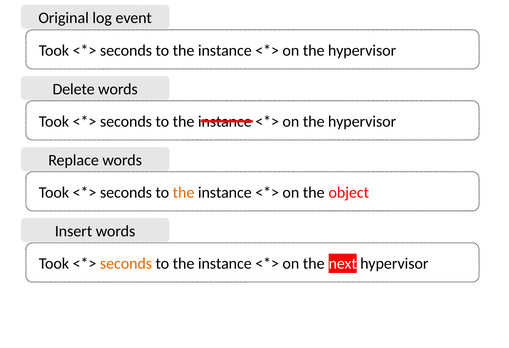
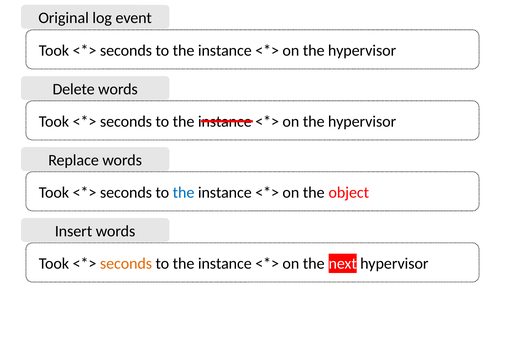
the at (184, 193) colour: orange -> blue
